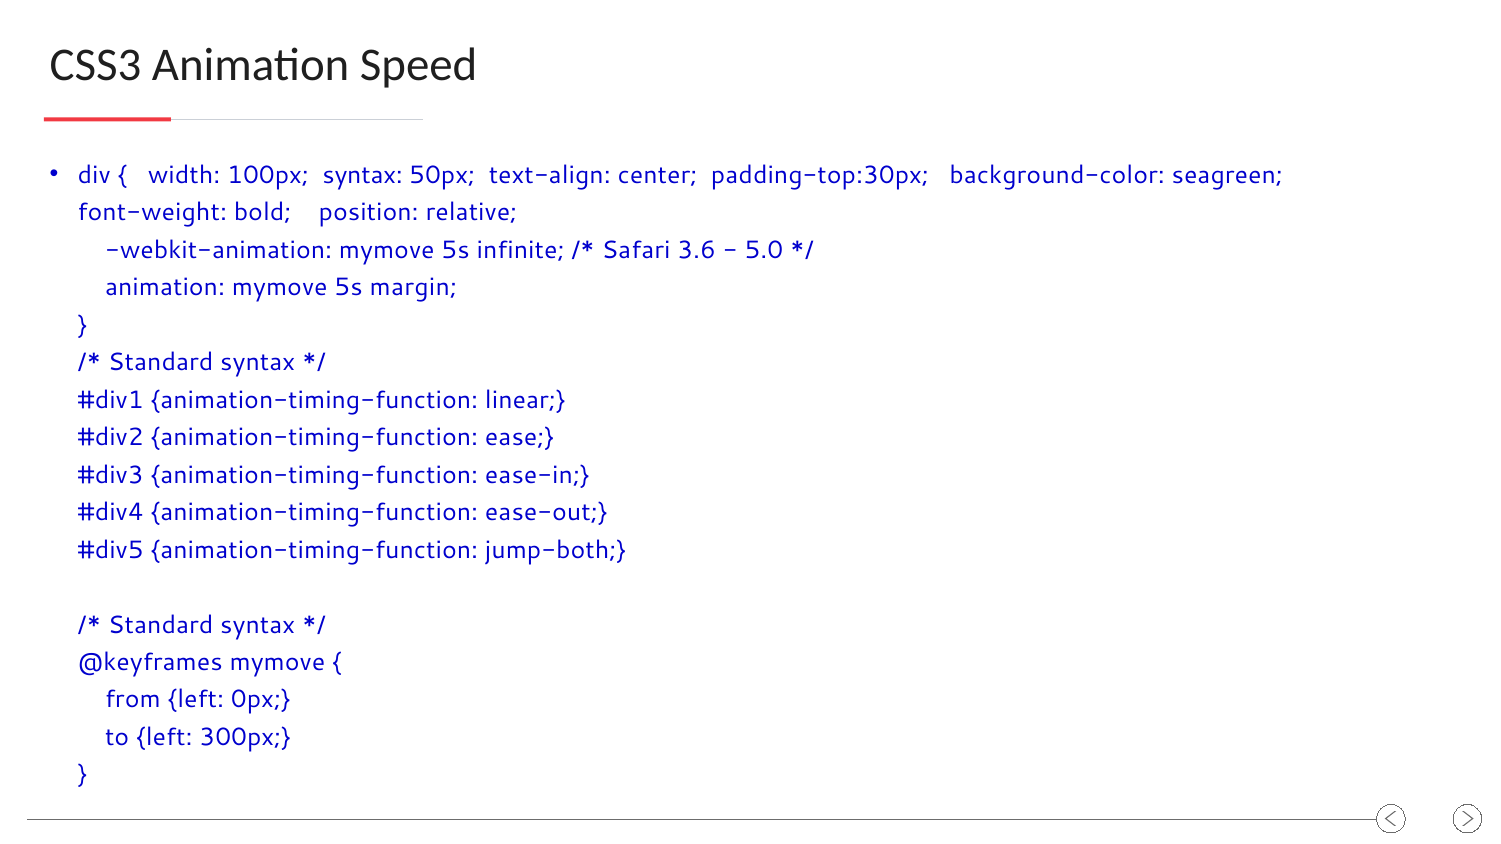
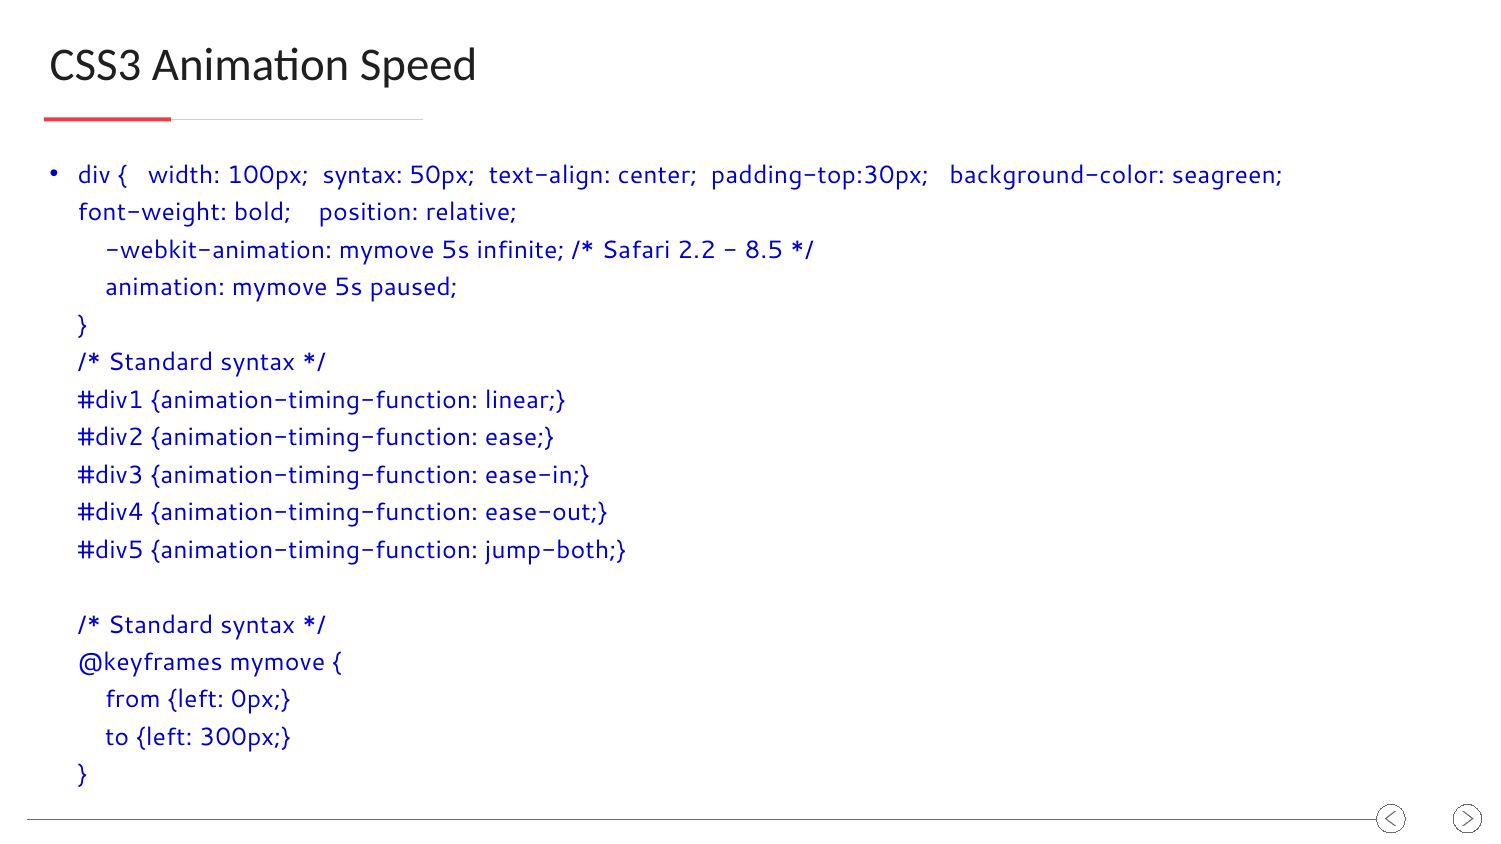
3.6: 3.6 -> 2.2
5.0: 5.0 -> 8.5
margin: margin -> paused
